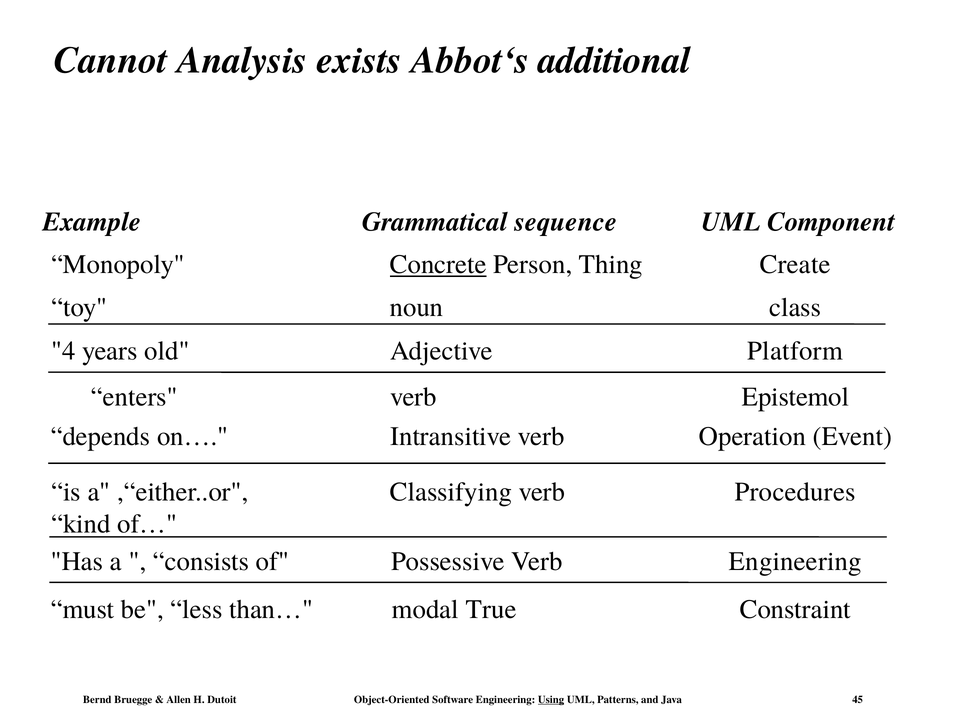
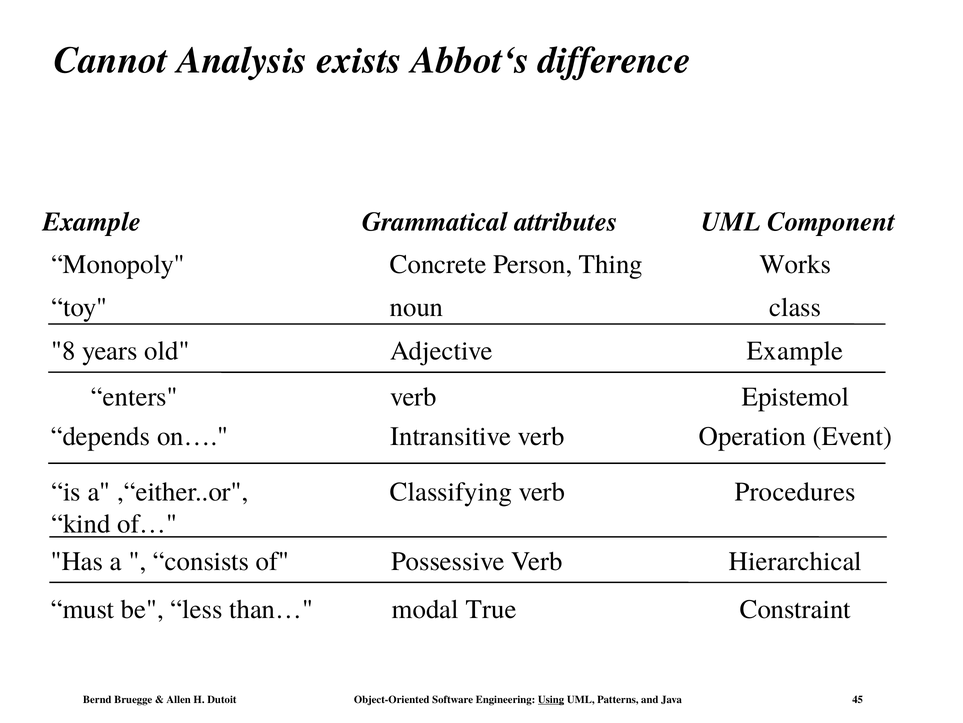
additional: additional -> difference
sequence: sequence -> attributes
Concrete underline: present -> none
Create: Create -> Works
4: 4 -> 8
Adjective Platform: Platform -> Example
Verb Engineering: Engineering -> Hierarchical
